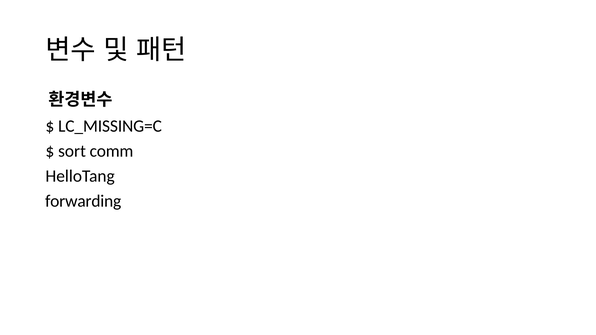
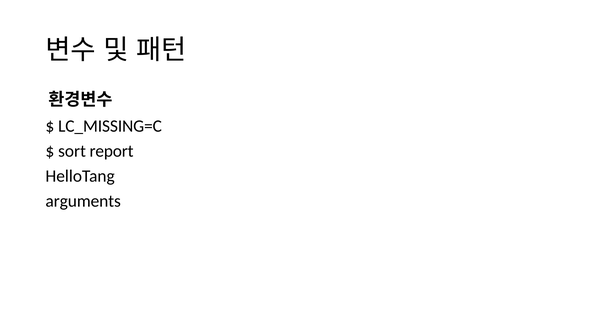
comm: comm -> report
forwarding: forwarding -> arguments
